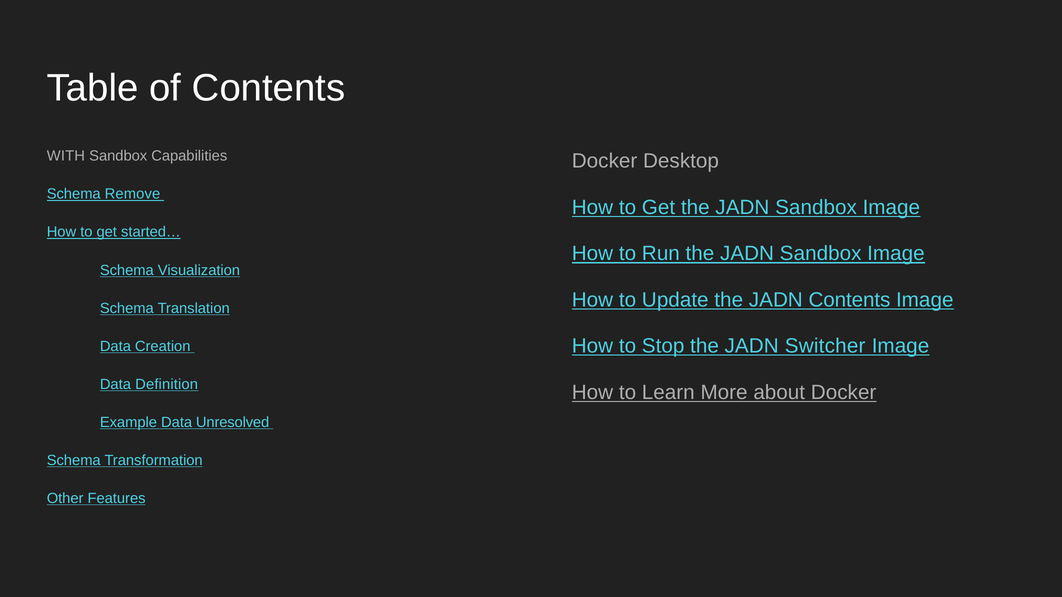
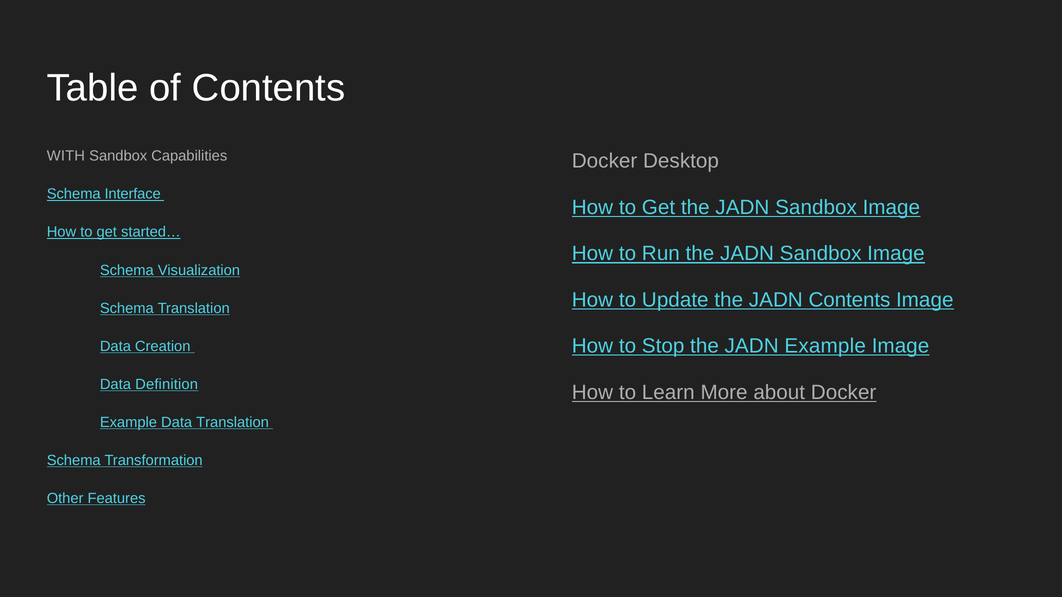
Remove: Remove -> Interface
JADN Switcher: Switcher -> Example
Data Unresolved: Unresolved -> Translation
